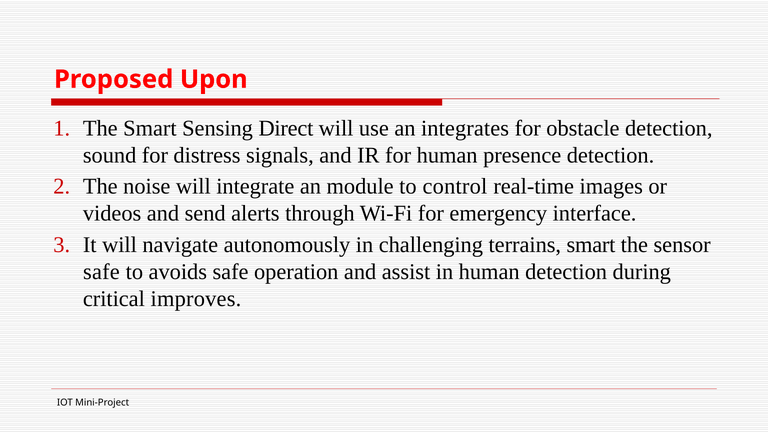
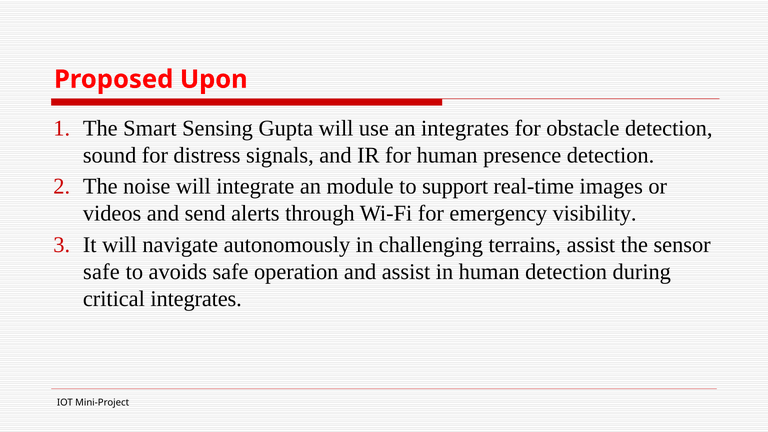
Direct: Direct -> Gupta
control: control -> support
interface: interface -> visibility
terrains smart: smart -> assist
critical improves: improves -> integrates
